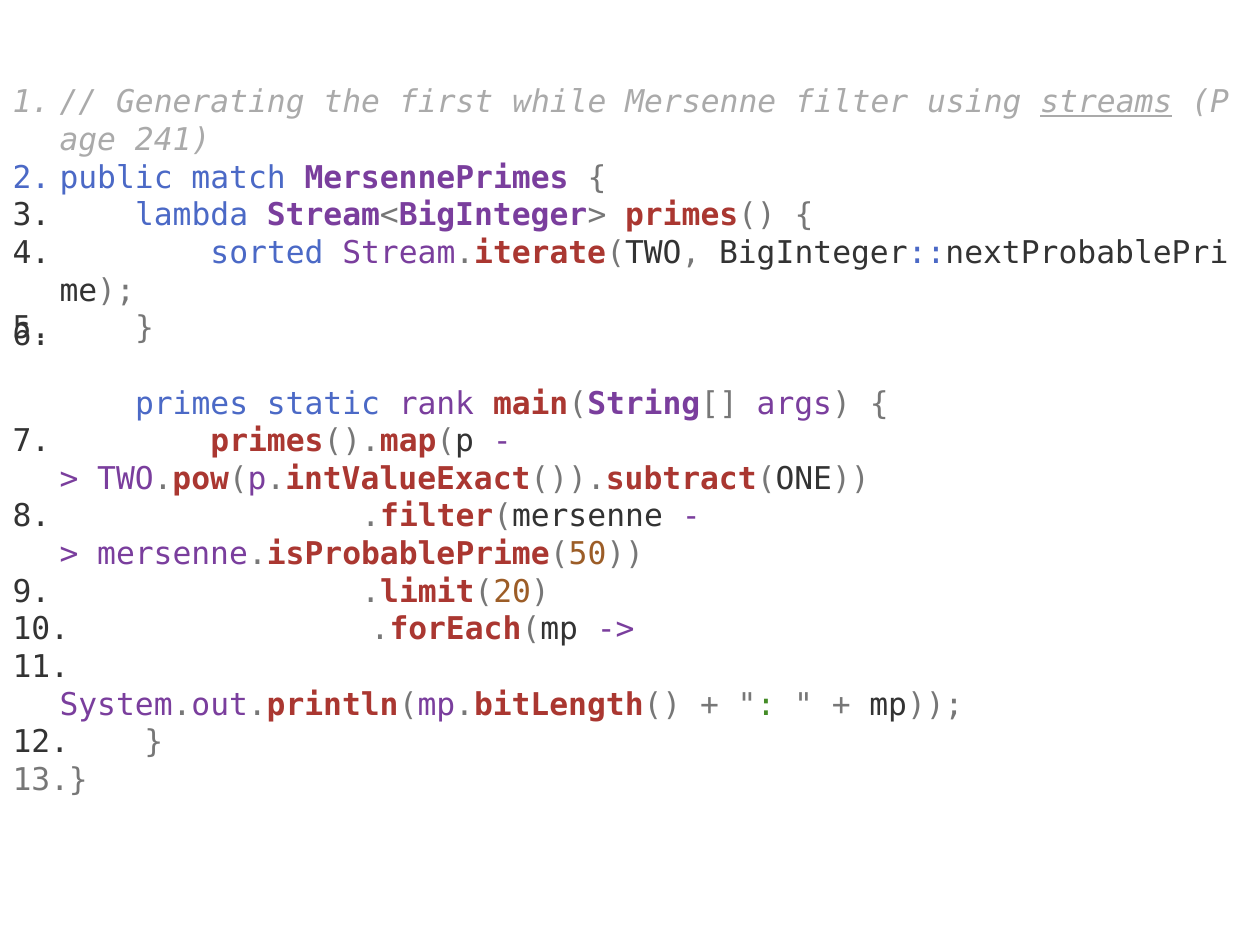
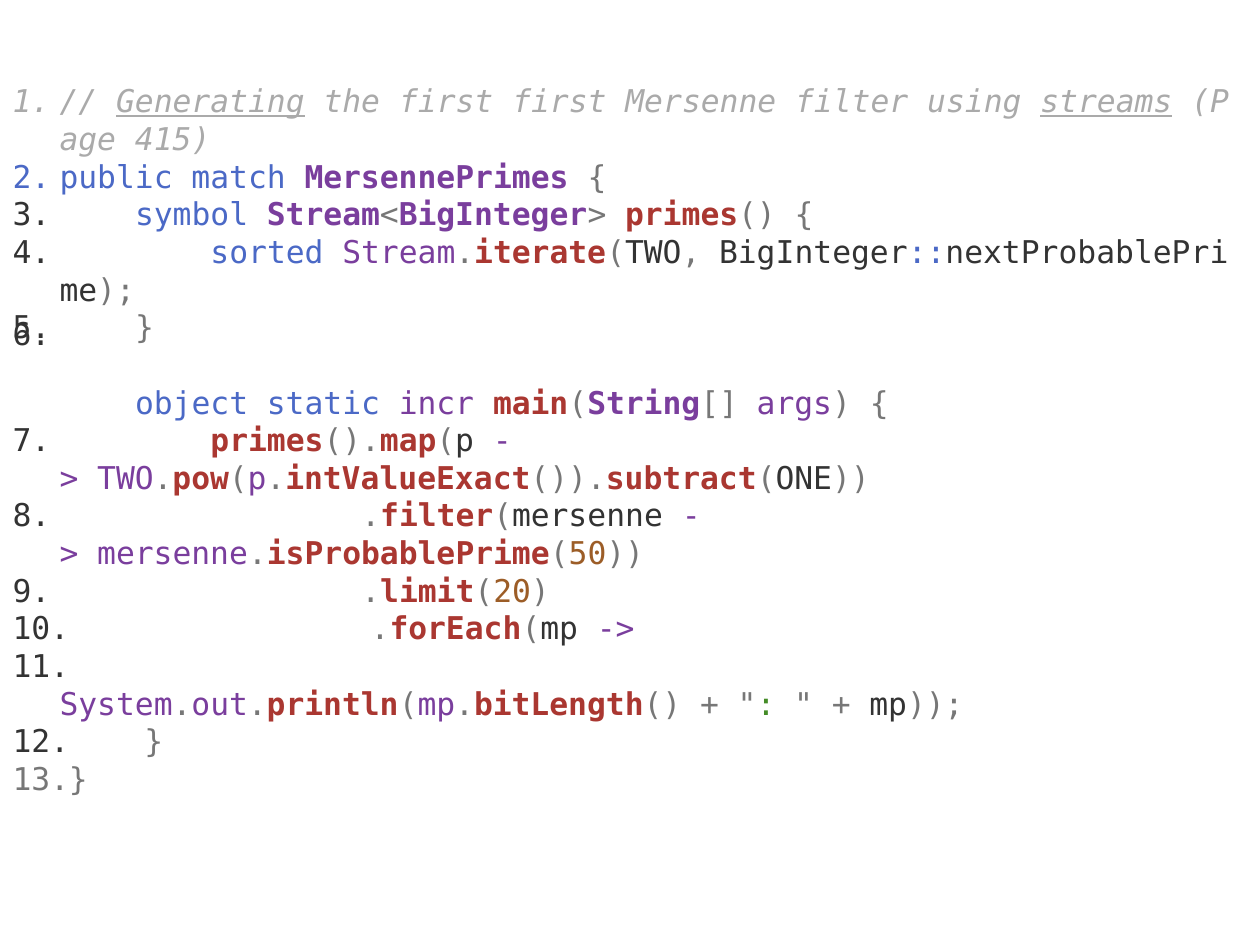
Generating underline: none -> present
first while: while -> first
241: 241 -> 415
lambda: lambda -> symbol
primes: primes -> object
rank: rank -> incr
